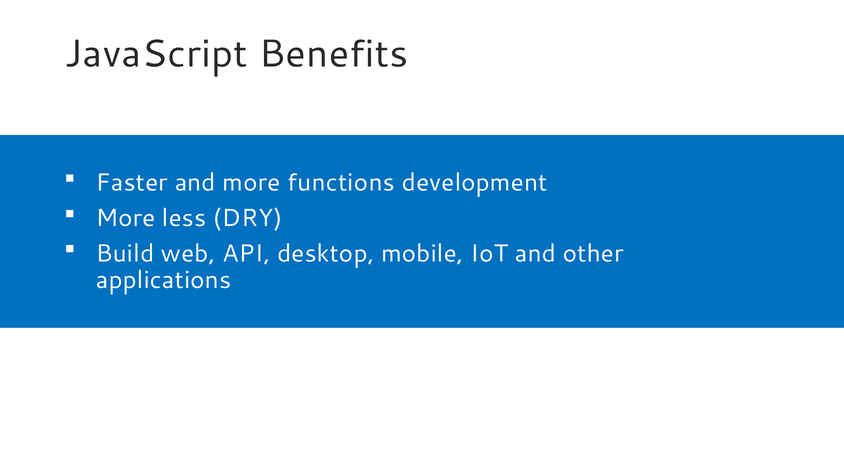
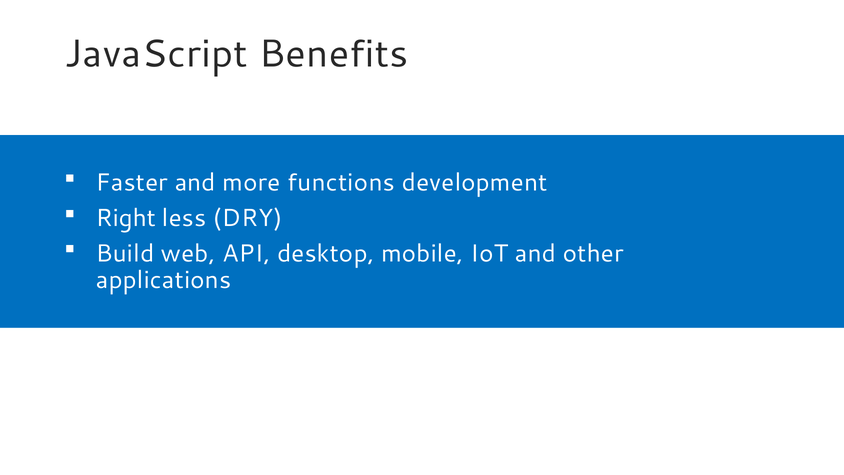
More at (126, 218): More -> Right
